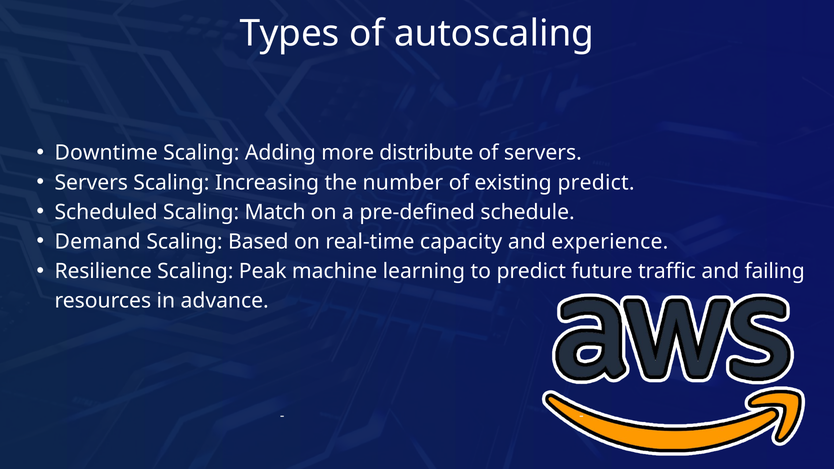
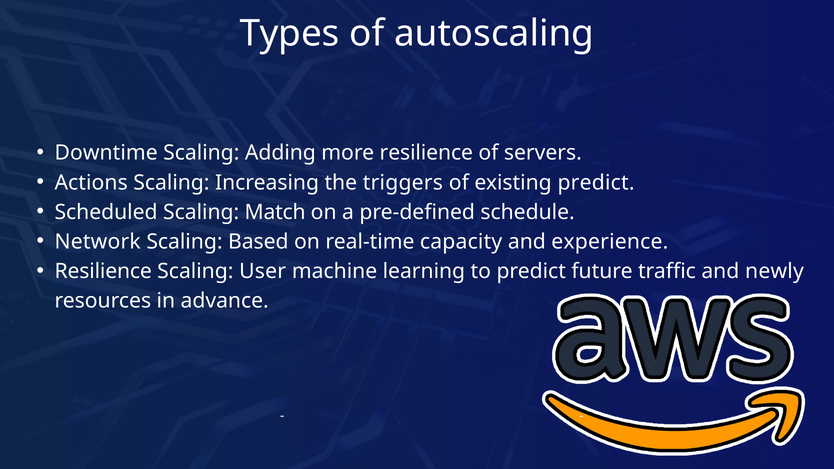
more distribute: distribute -> resilience
Servers at (91, 183): Servers -> Actions
number: number -> triggers
Demand: Demand -> Network
Peak: Peak -> User
failing: failing -> newly
